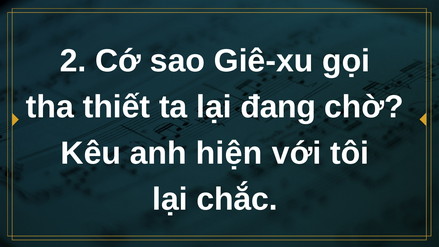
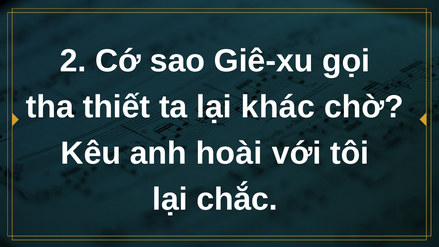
đang: đang -> khác
hiện: hiện -> hoài
